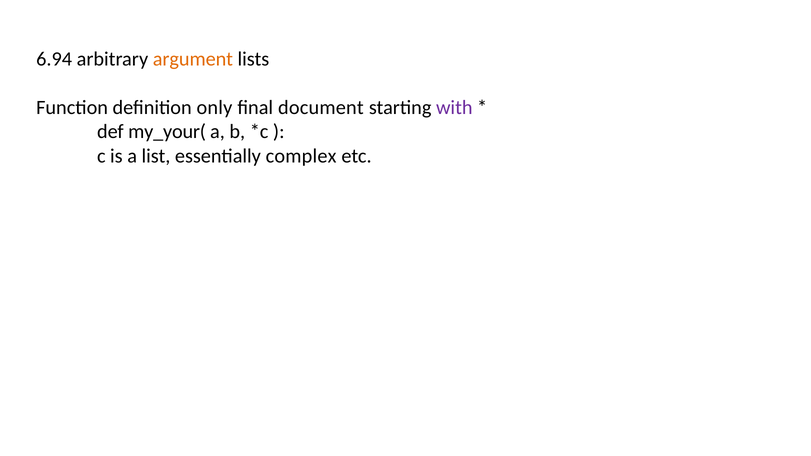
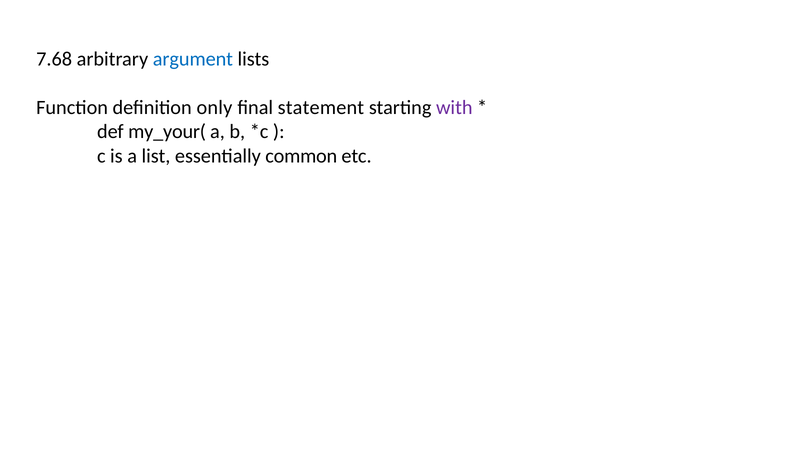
6.94: 6.94 -> 7.68
argument colour: orange -> blue
document: document -> statement
complex: complex -> common
